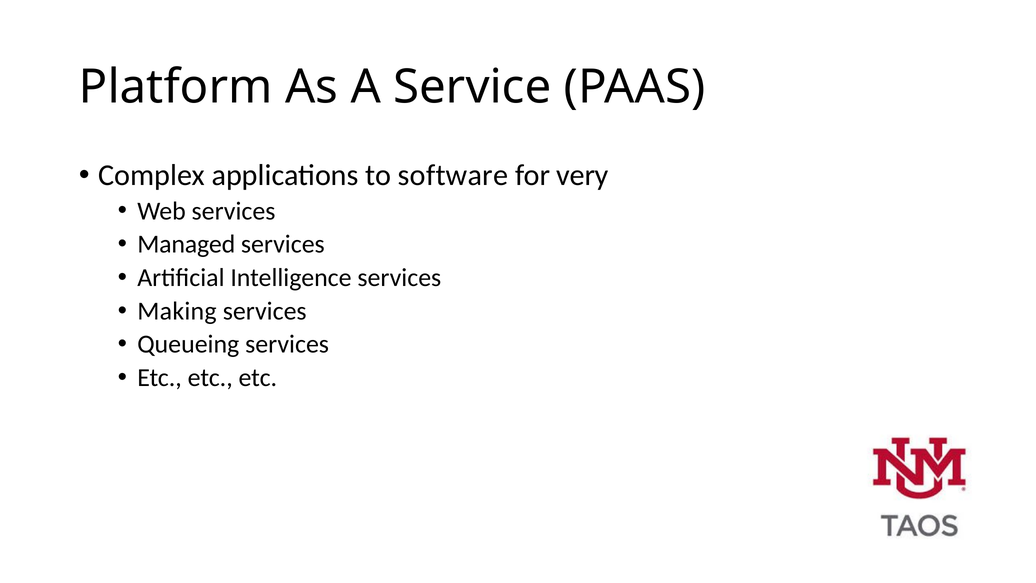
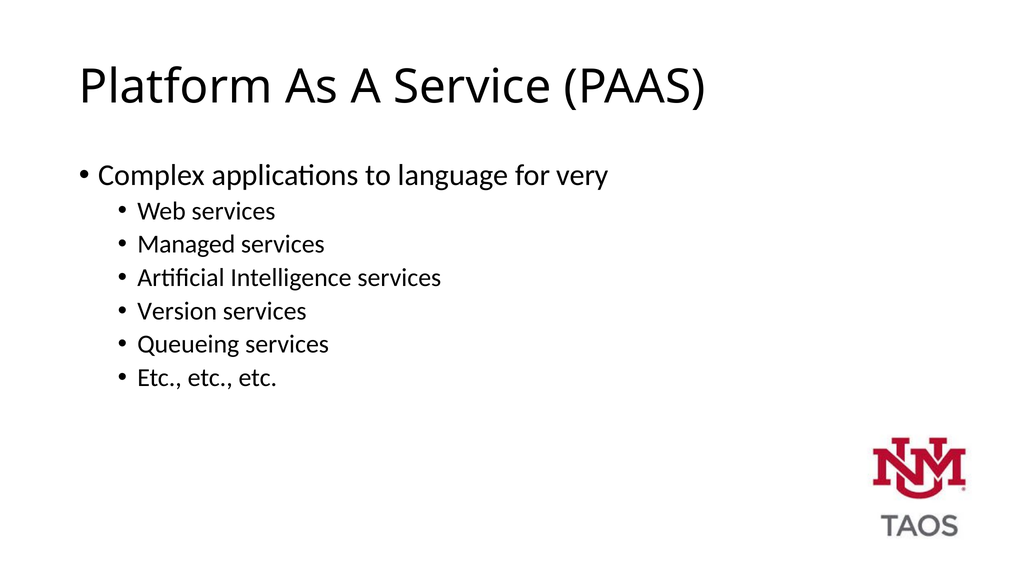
software: software -> language
Making: Making -> Version
